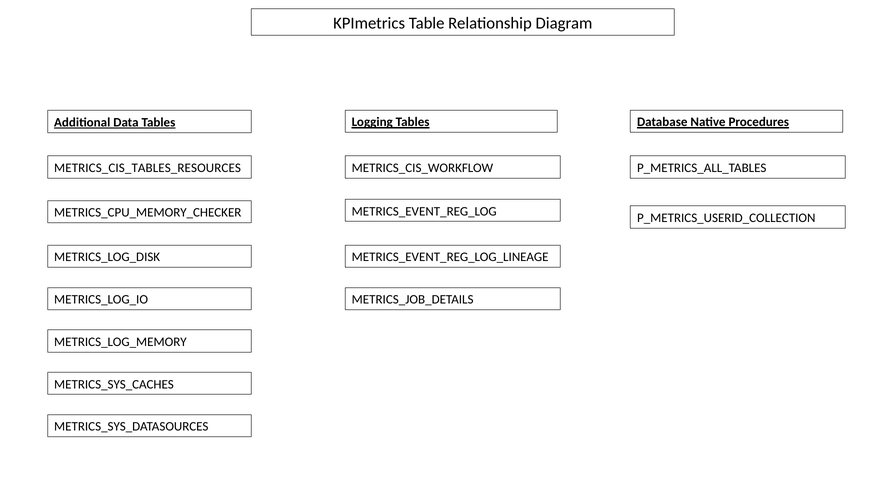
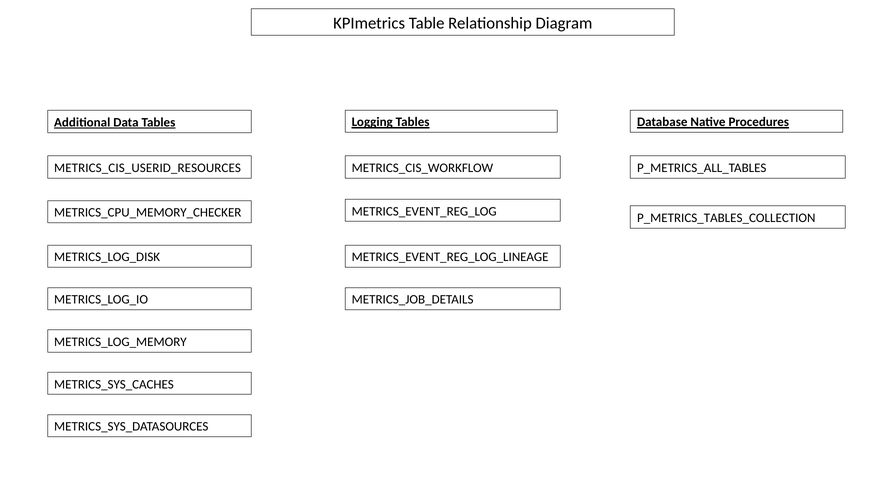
METRICS_CIS_TABLES_RESOURCES: METRICS_CIS_TABLES_RESOURCES -> METRICS_CIS_USERID_RESOURCES
P_METRICS_USERID_COLLECTION: P_METRICS_USERID_COLLECTION -> P_METRICS_TABLES_COLLECTION
